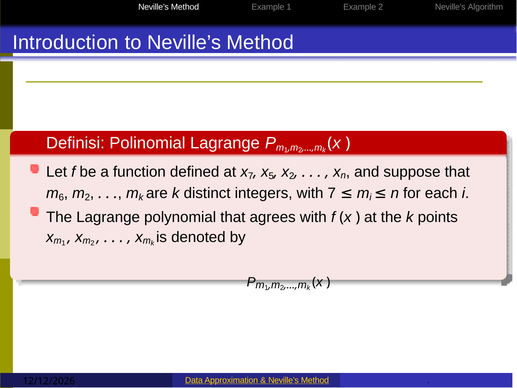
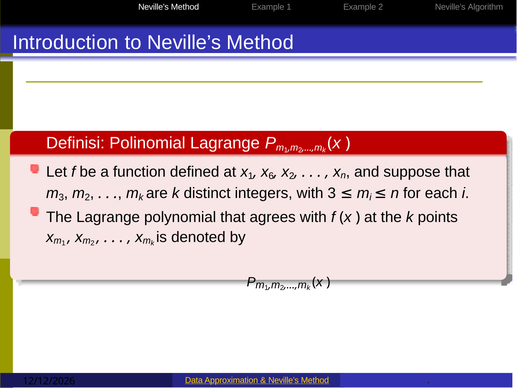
x 7: 7 -> 1
5: 5 -> 6
6 at (61, 197): 6 -> 3
with 7: 7 -> 3
